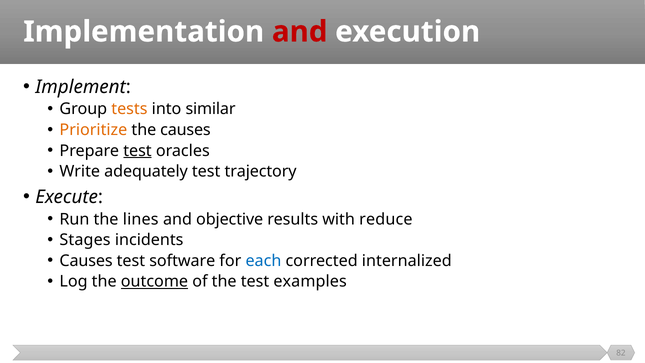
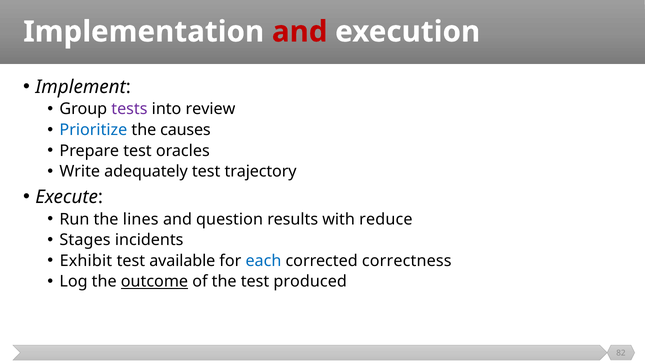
tests colour: orange -> purple
similar: similar -> review
Prioritize colour: orange -> blue
test at (137, 151) underline: present -> none
objective: objective -> question
Causes at (86, 261): Causes -> Exhibit
software: software -> available
internalized: internalized -> correctness
examples: examples -> produced
